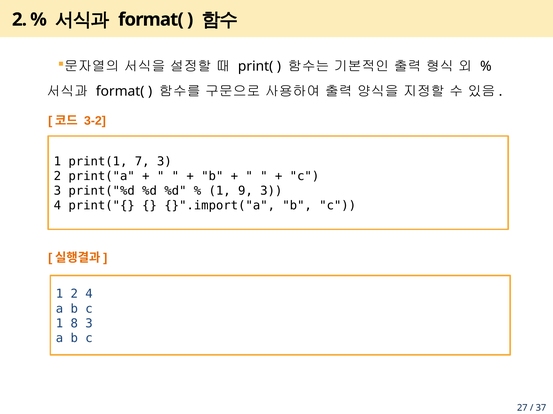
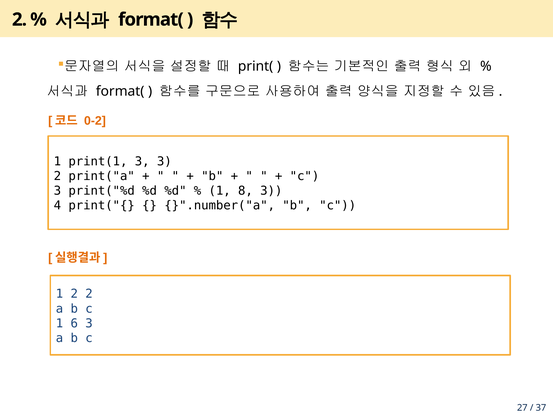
3-2: 3-2 -> 0-2
print(1 7: 7 -> 3
9: 9 -> 8
}".import("a: }".import("a -> }".number("a
2 4: 4 -> 2
8: 8 -> 6
